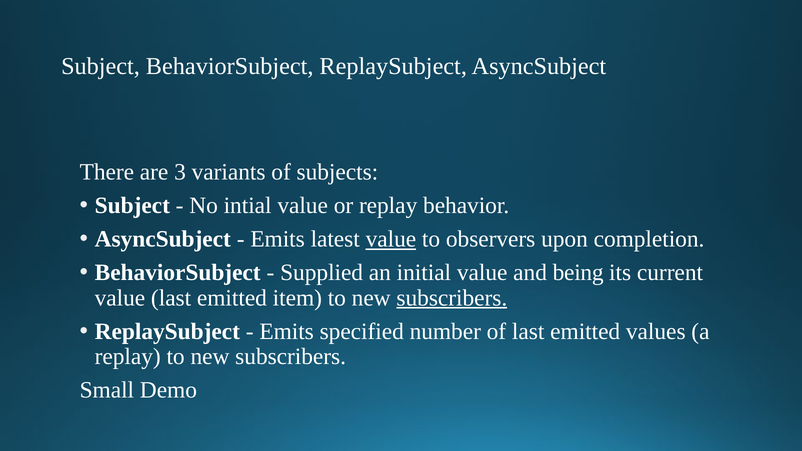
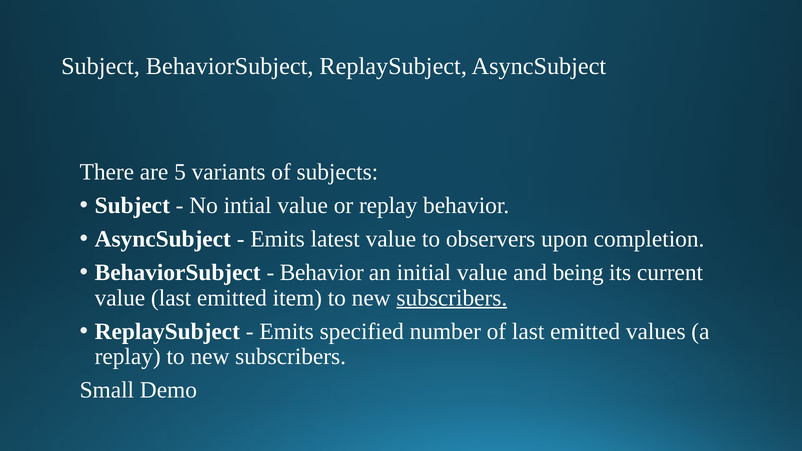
3: 3 -> 5
value at (391, 239) underline: present -> none
Supplied at (322, 273): Supplied -> Behavior
